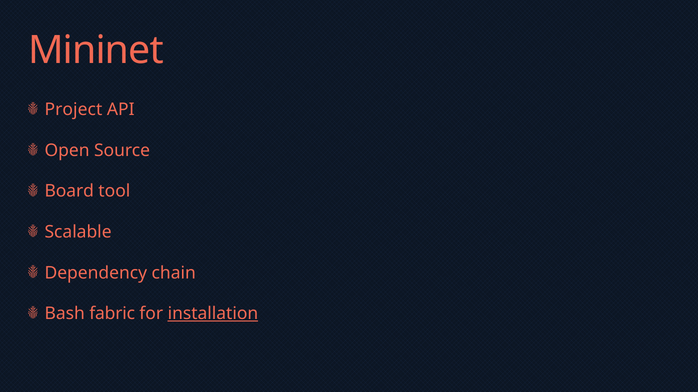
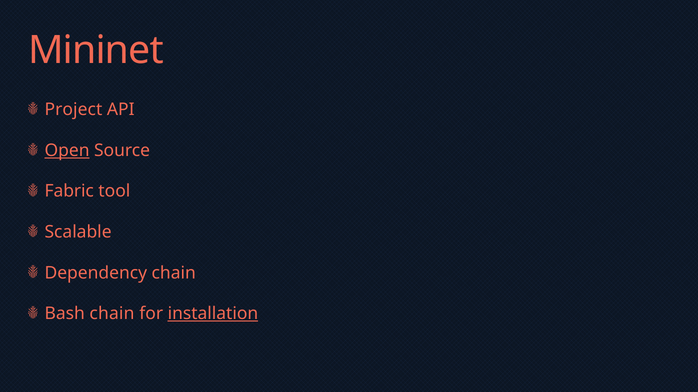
Open underline: none -> present
Board: Board -> Fabric
Bash fabric: fabric -> chain
